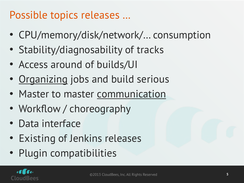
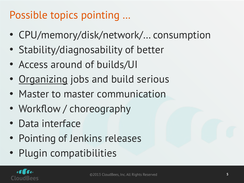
topics releases: releases -> pointing
tracks: tracks -> better
communication underline: present -> none
Existing at (37, 138): Existing -> Pointing
